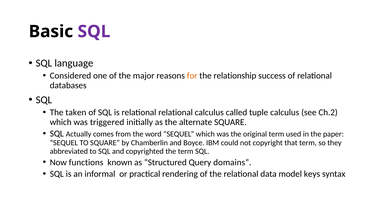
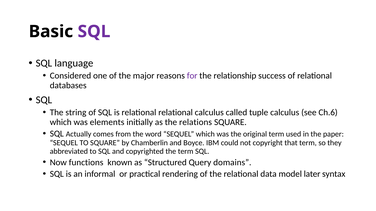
for colour: orange -> purple
taken: taken -> string
Ch.2: Ch.2 -> Ch.6
triggered: triggered -> elements
alternate: alternate -> relations
keys: keys -> later
